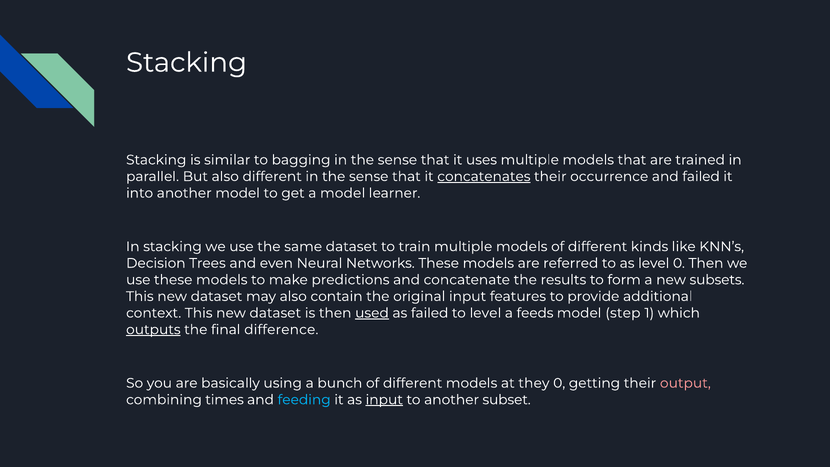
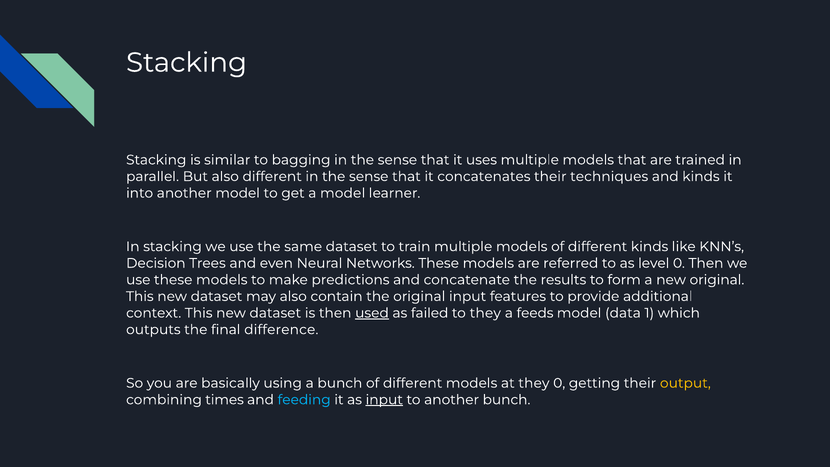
concatenates underline: present -> none
occurrence: occurrence -> techniques
and failed: failed -> kinds
subsets at (717, 280): subsets -> original
to level: level -> they
step: step -> data
outputs underline: present -> none
output colour: pink -> yellow
another subset: subset -> bunch
